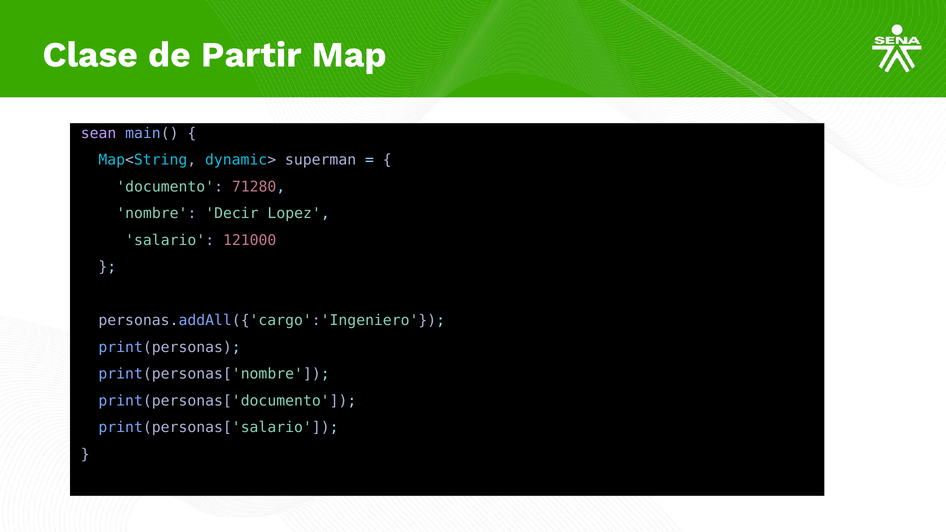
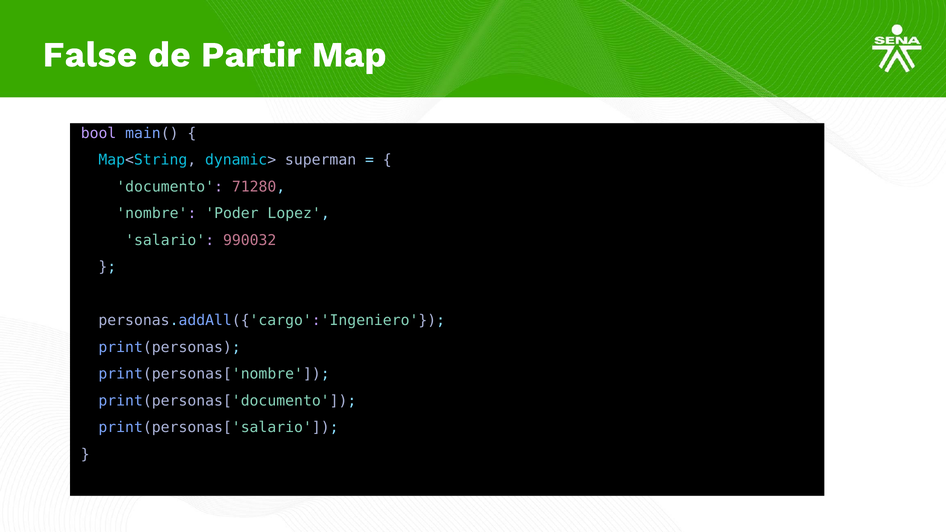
Clase: Clase -> False
sean: sean -> bool
Decir: Decir -> Poder
121000: 121000 -> 990032
